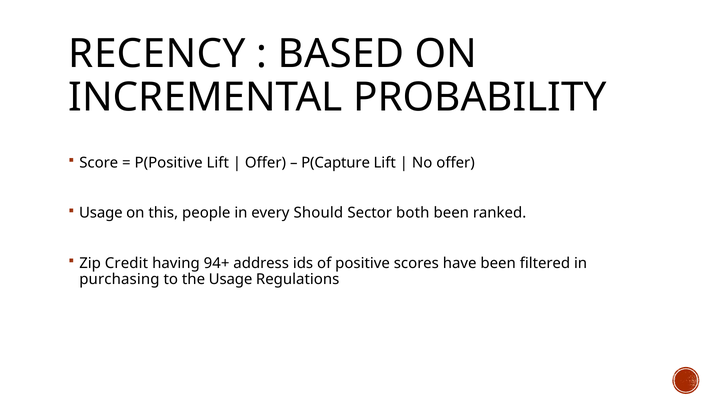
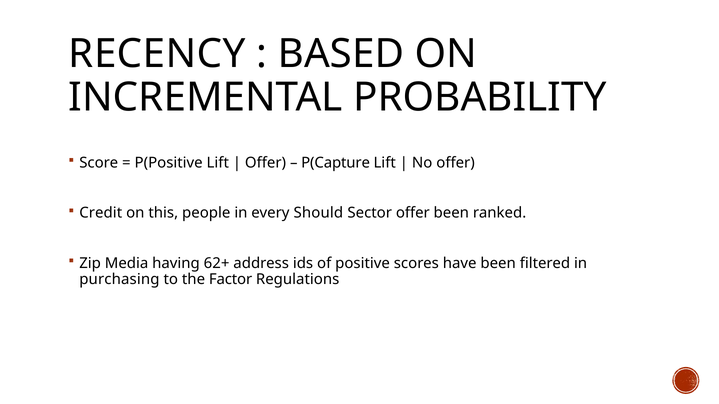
Usage at (101, 213): Usage -> Credit
Sector both: both -> offer
Credit: Credit -> Media
94+: 94+ -> 62+
the Usage: Usage -> Factor
